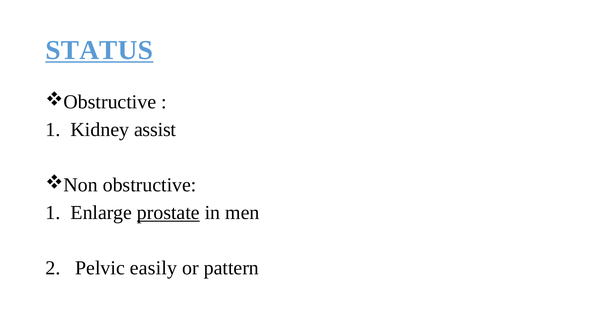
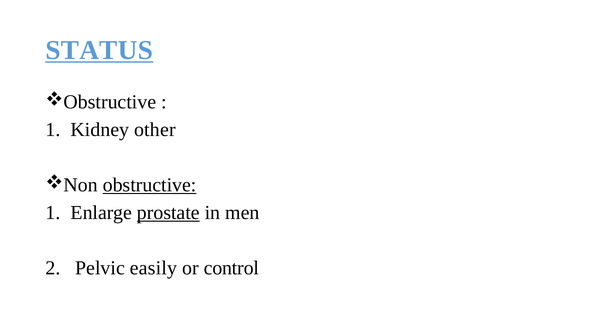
assist: assist -> other
obstructive underline: none -> present
pattern: pattern -> control
